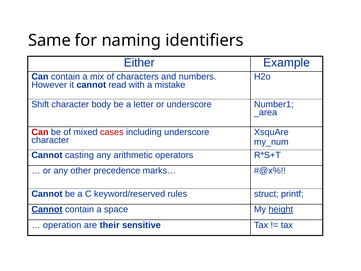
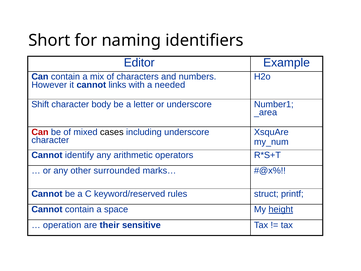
Same: Same -> Short
Either: Either -> Editor
read: read -> links
mistake: mistake -> needed
cases colour: red -> black
casting: casting -> identify
precedence: precedence -> surrounded
Cannot at (47, 209) underline: present -> none
